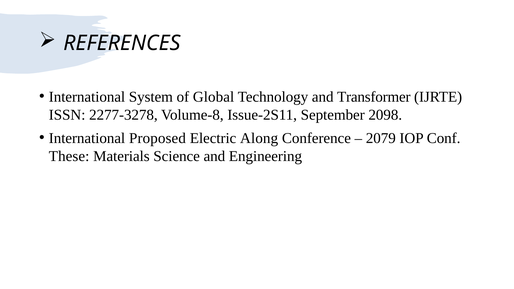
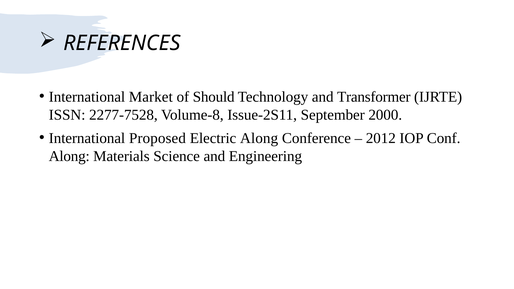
System: System -> Market
Global: Global -> Should
2277-3278: 2277-3278 -> 2277-7528
2098: 2098 -> 2000
2079: 2079 -> 2012
These at (69, 156): These -> Along
